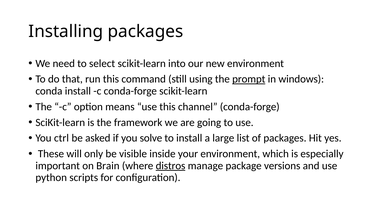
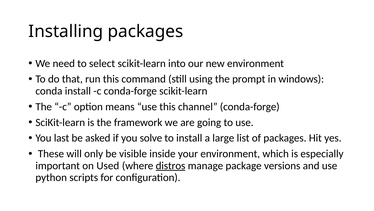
prompt underline: present -> none
ctrl: ctrl -> last
Brain: Brain -> Used
